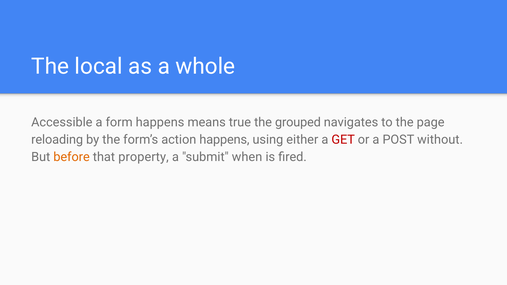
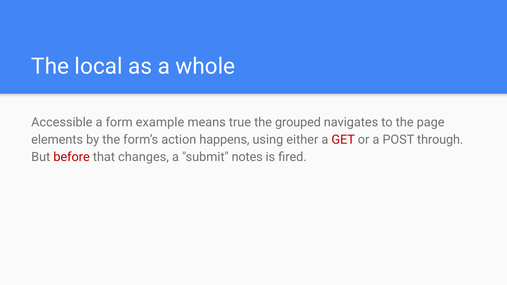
form happens: happens -> example
reloading: reloading -> elements
without: without -> through
before colour: orange -> red
property: property -> changes
when: when -> notes
